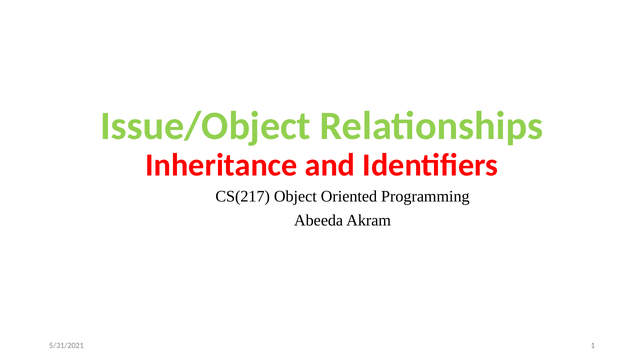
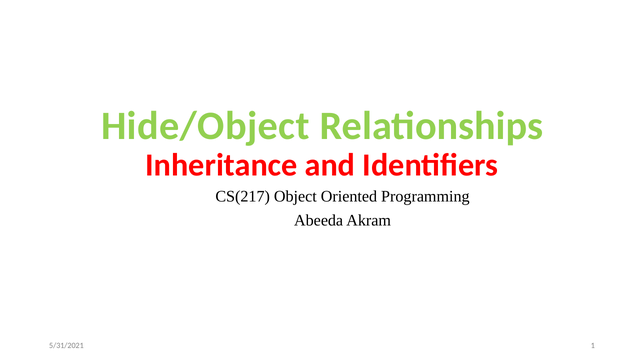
Issue/Object: Issue/Object -> Hide/Object
